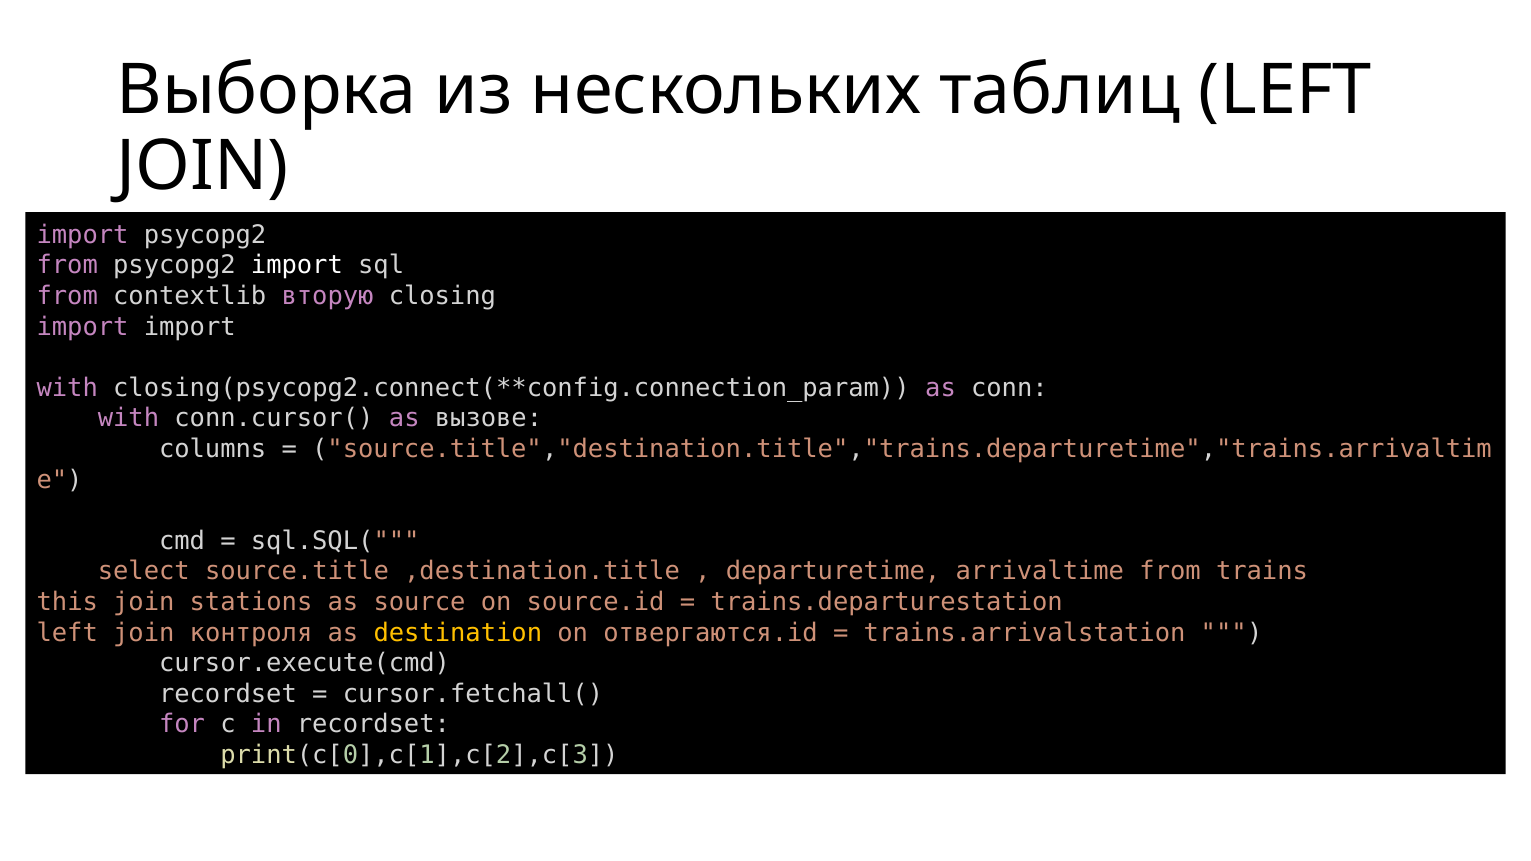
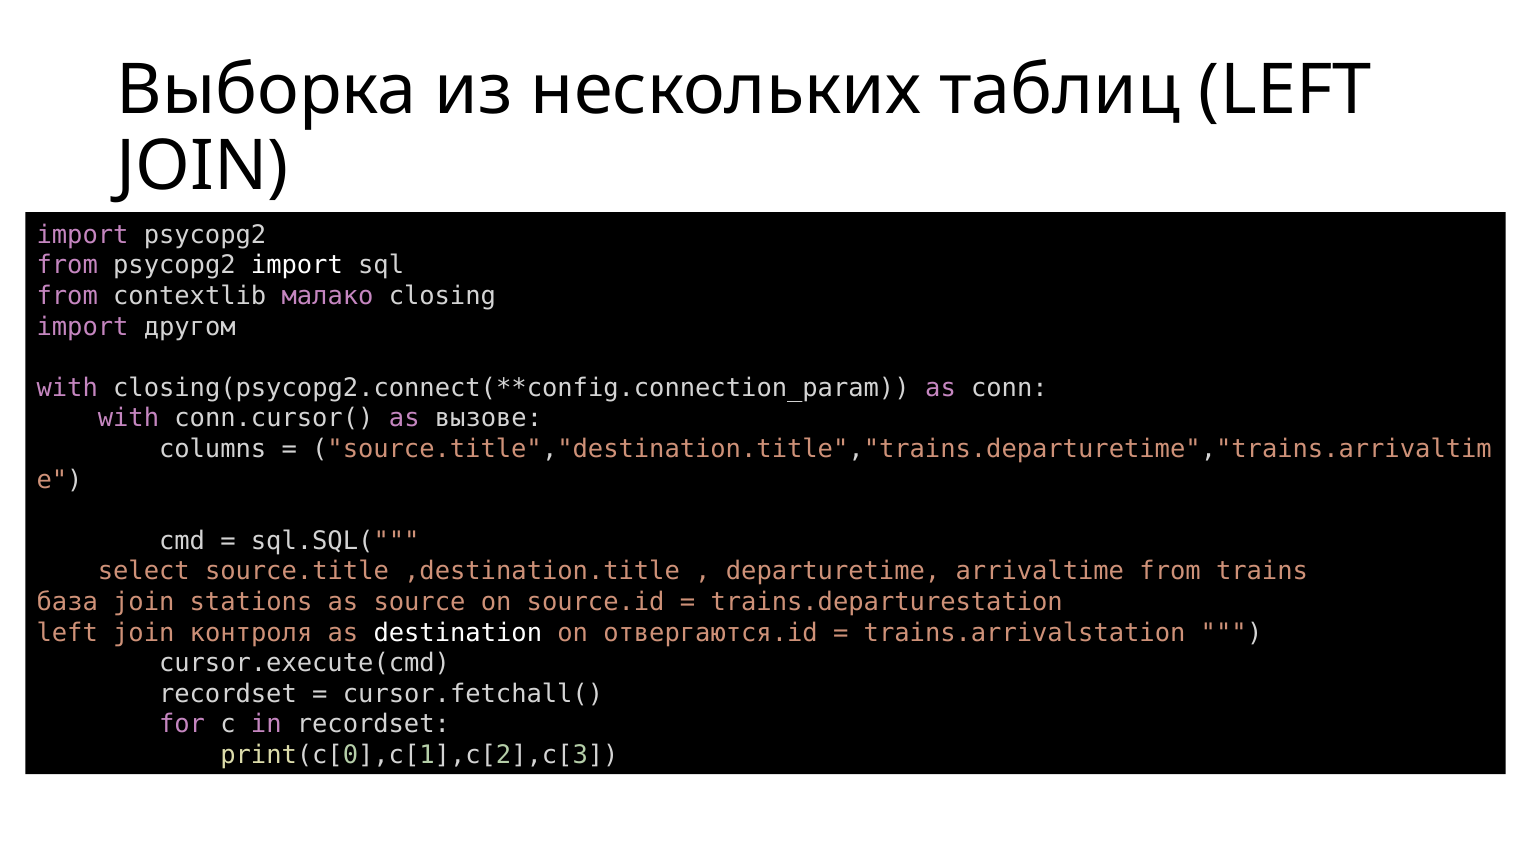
вторую: вторую -> малако
import import: import -> другом
this: this -> база
destination colour: yellow -> white
